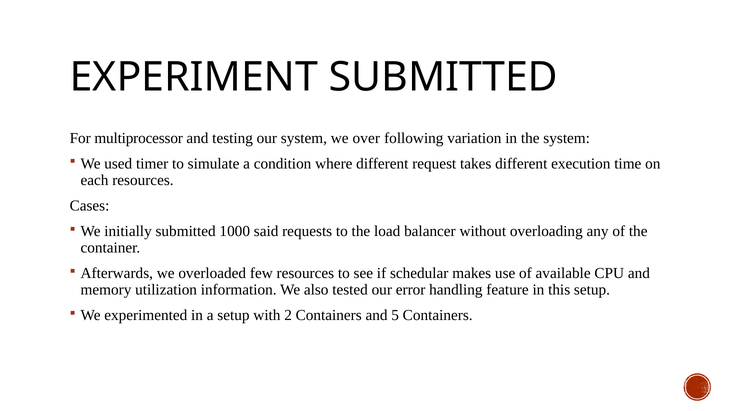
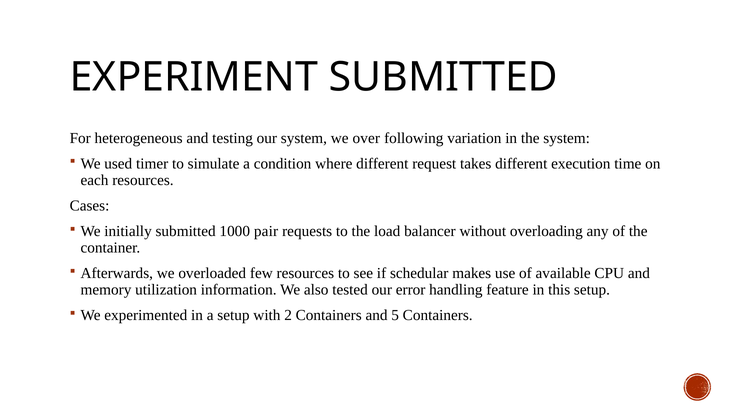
multiprocessor: multiprocessor -> heterogeneous
said: said -> pair
